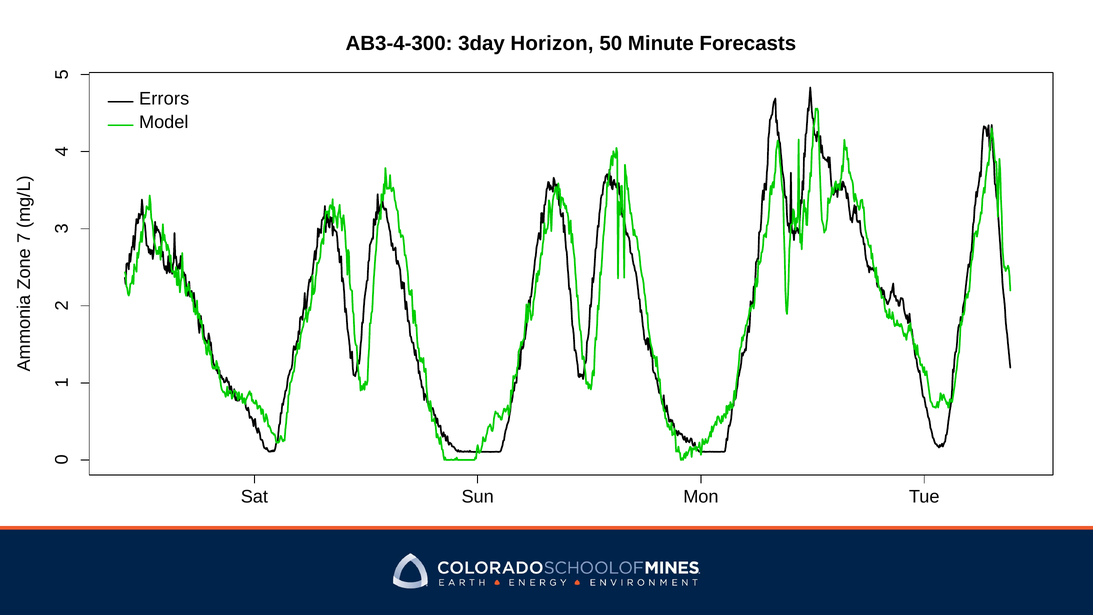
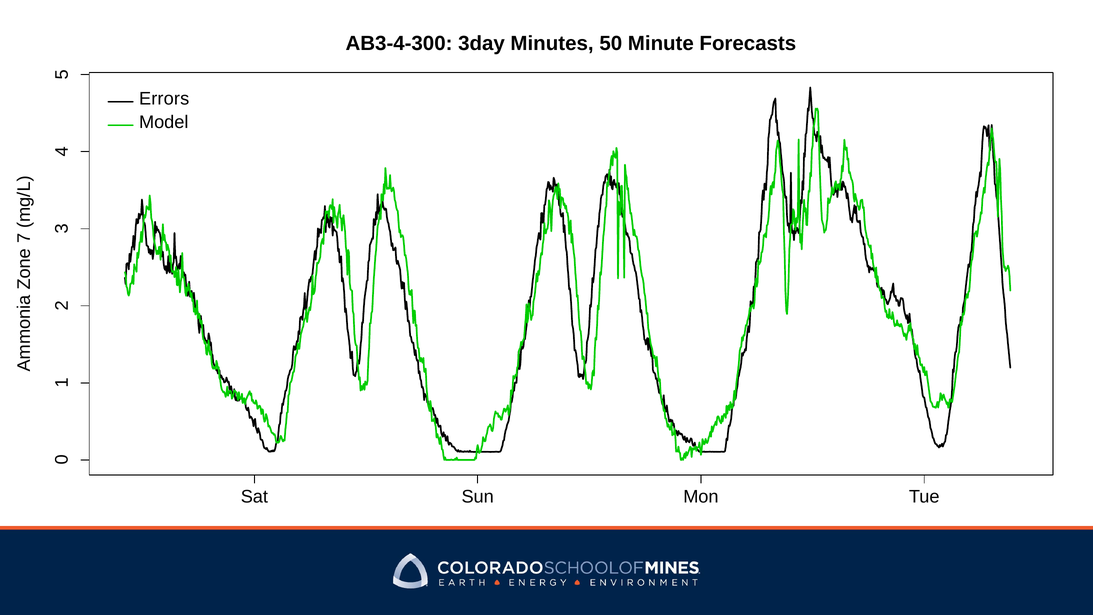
Horizon: Horizon -> Minutes
